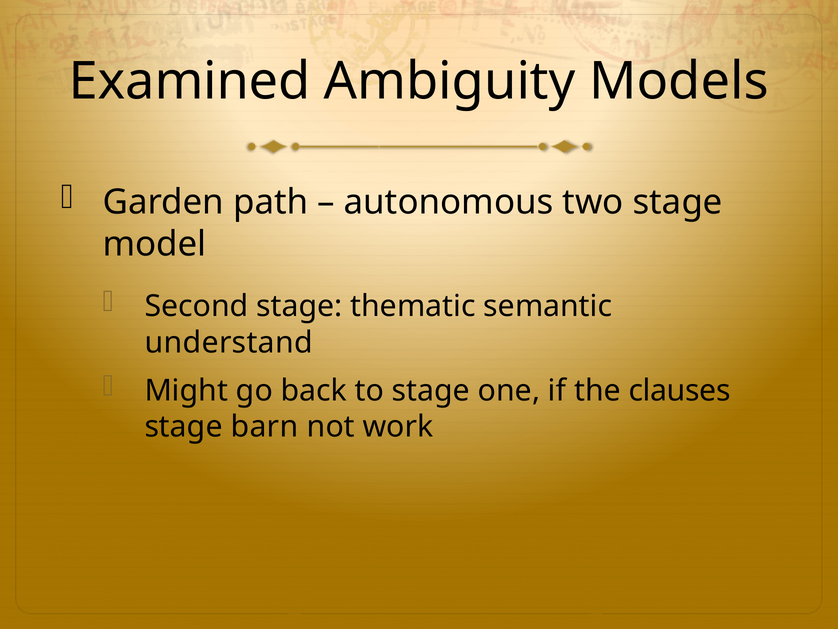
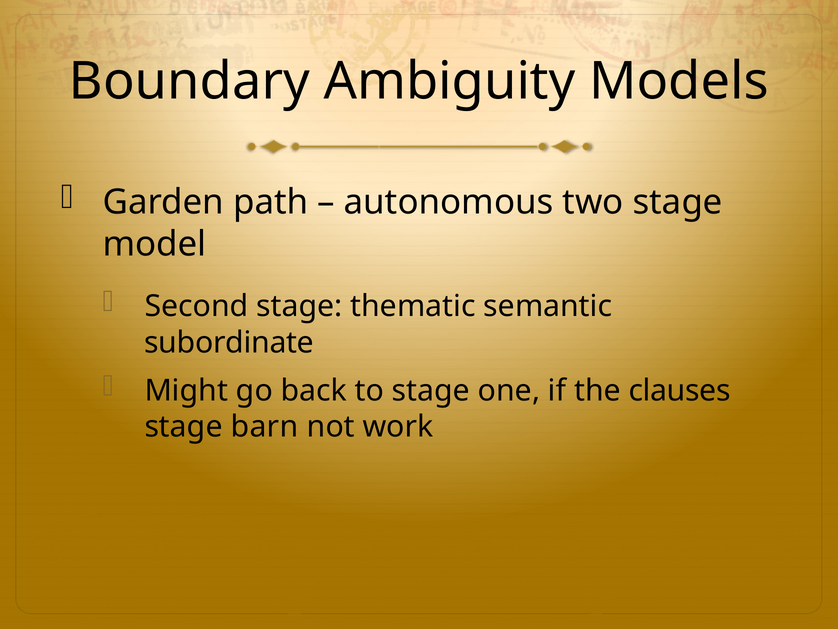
Examined: Examined -> Boundary
understand: understand -> subordinate
